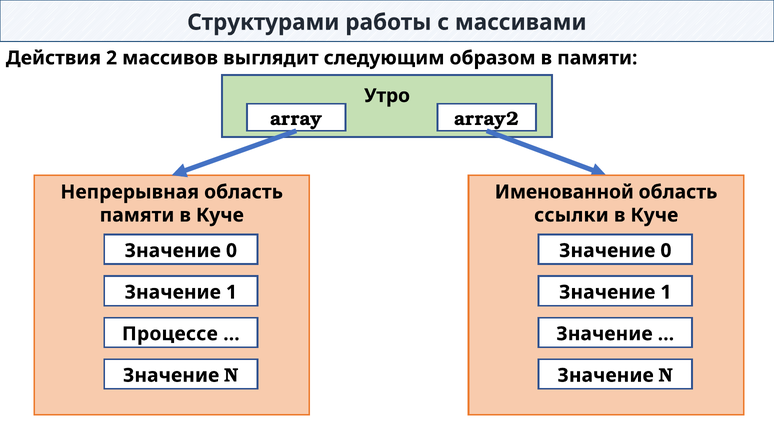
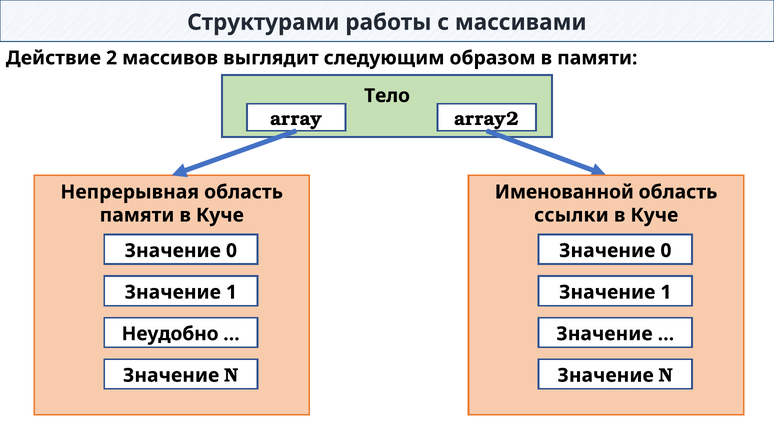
Действия: Действия -> Действие
Утро: Утро -> Тело
Процессе: Процессе -> Неудобно
